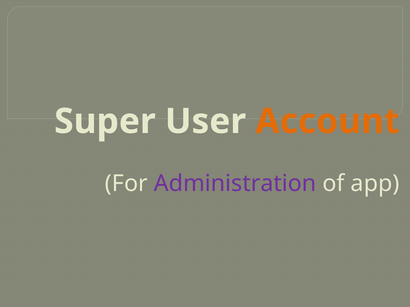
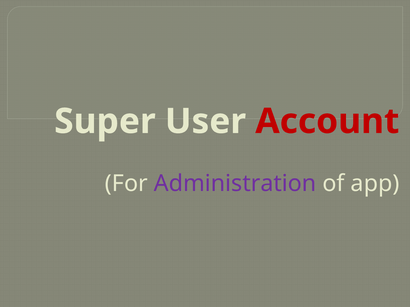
Account colour: orange -> red
